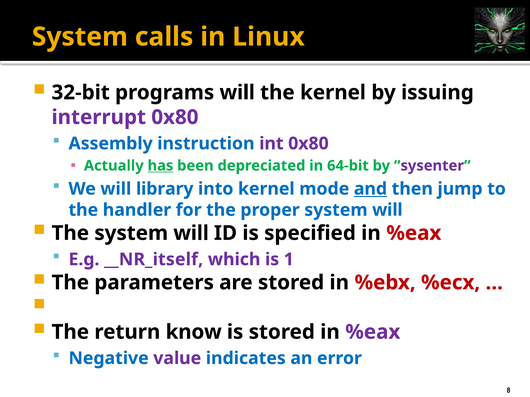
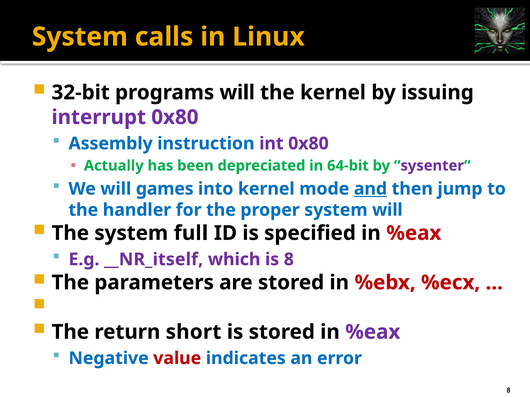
has underline: present -> none
library: library -> games
The system will: will -> full
is 1: 1 -> 8
know: know -> short
value colour: purple -> red
